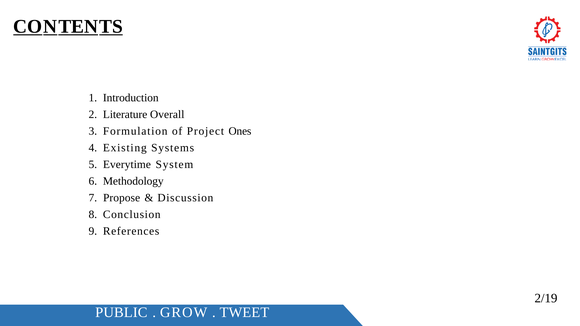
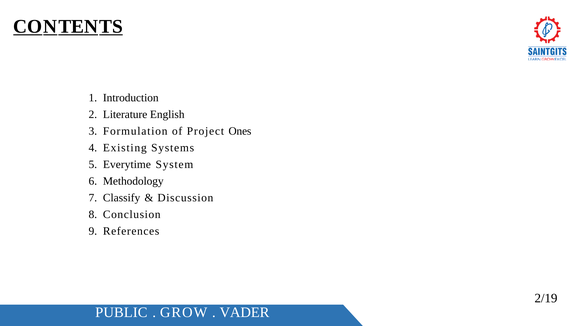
Overall: Overall -> English
Propose: Propose -> Classify
TWEET: TWEET -> VADER
